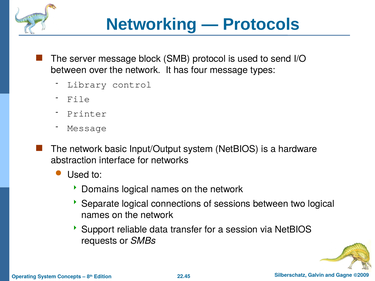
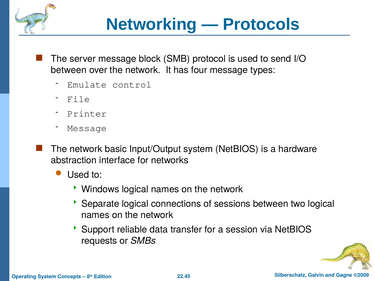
Library: Library -> Emulate
Domains: Domains -> Windows
